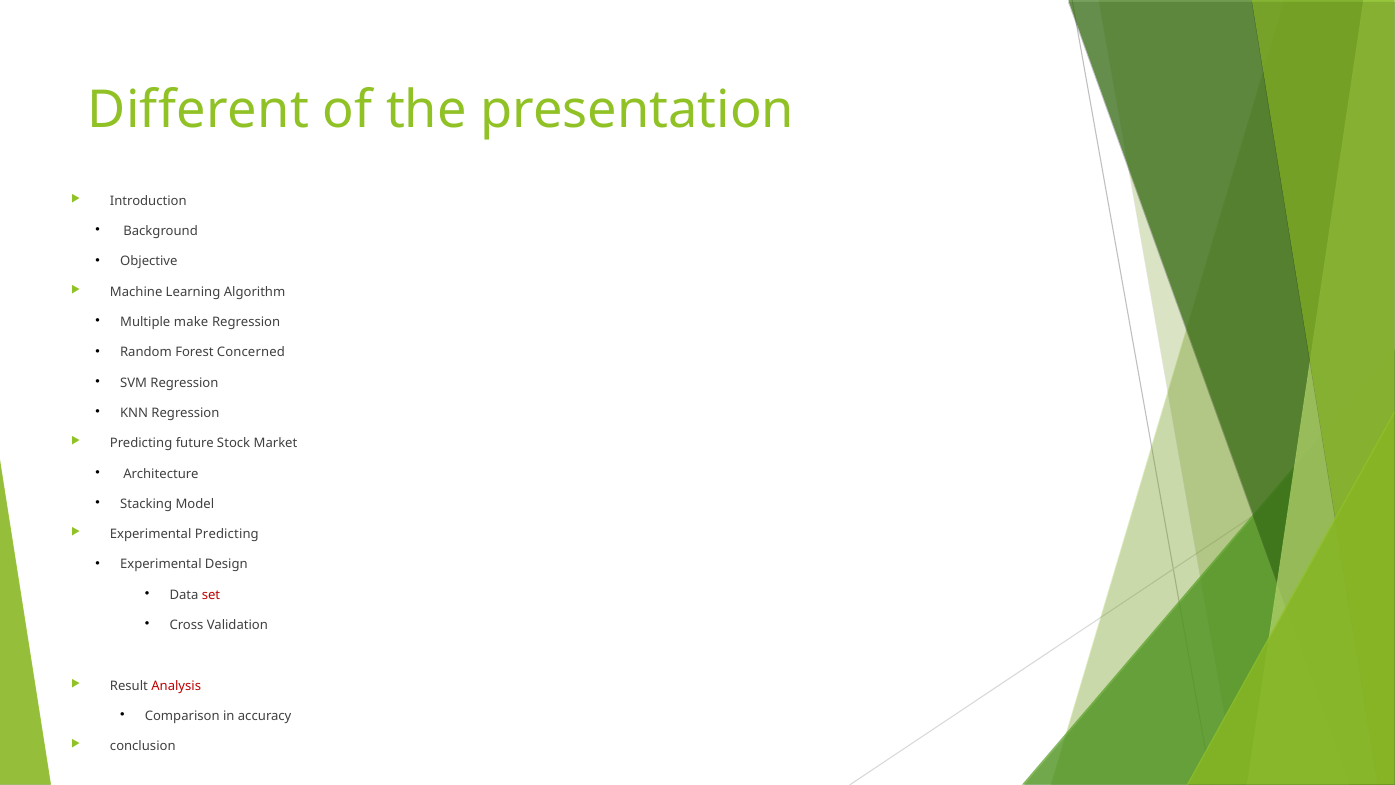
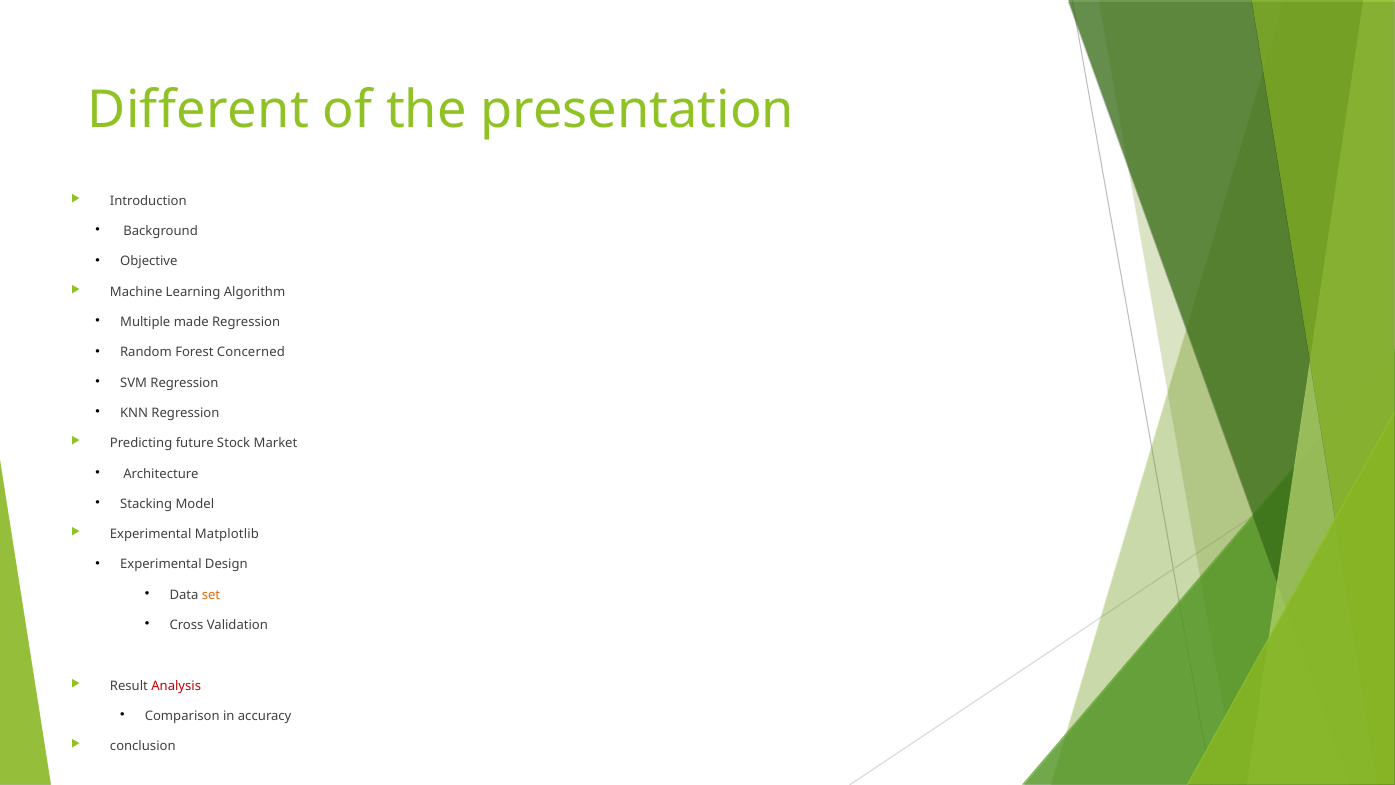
make: make -> made
Experimental Predicting: Predicting -> Matplotlib
set colour: red -> orange
